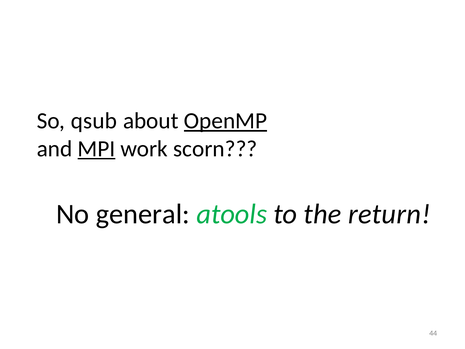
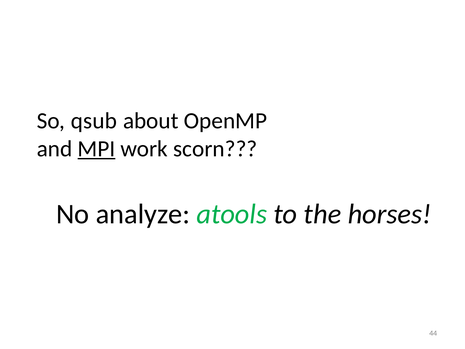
OpenMP underline: present -> none
general: general -> analyze
return: return -> horses
